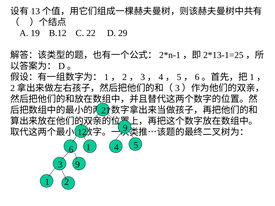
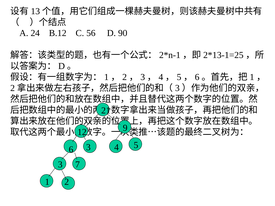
19: 19 -> 24
22: 22 -> 56
29: 29 -> 90
6 1: 1 -> 3
3 9: 9 -> 7
